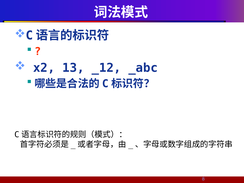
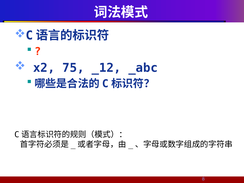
13: 13 -> 75
